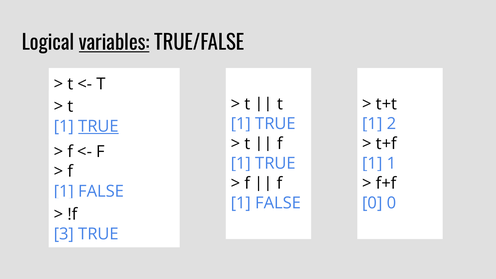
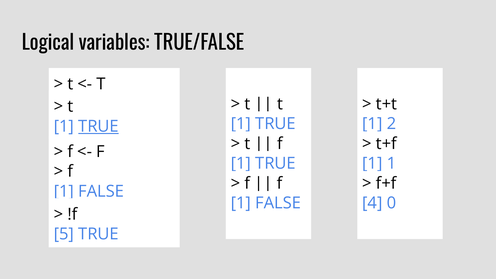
variables underline: present -> none
0 at (372, 203): 0 -> 4
3: 3 -> 5
